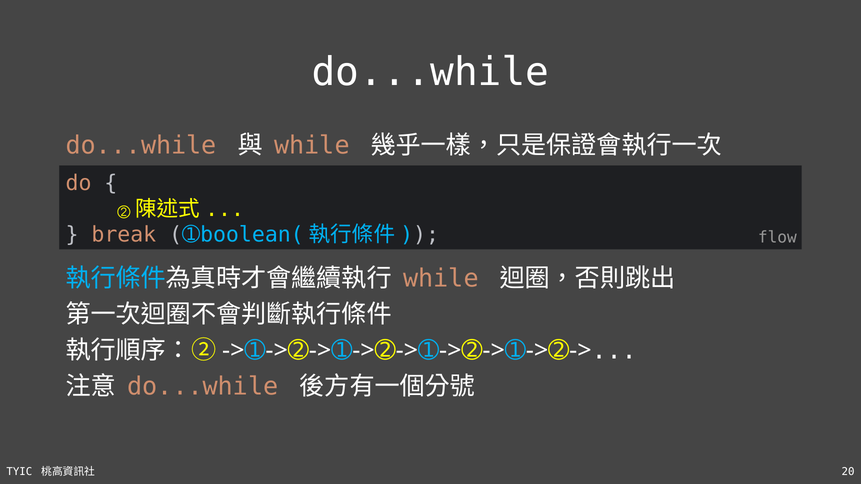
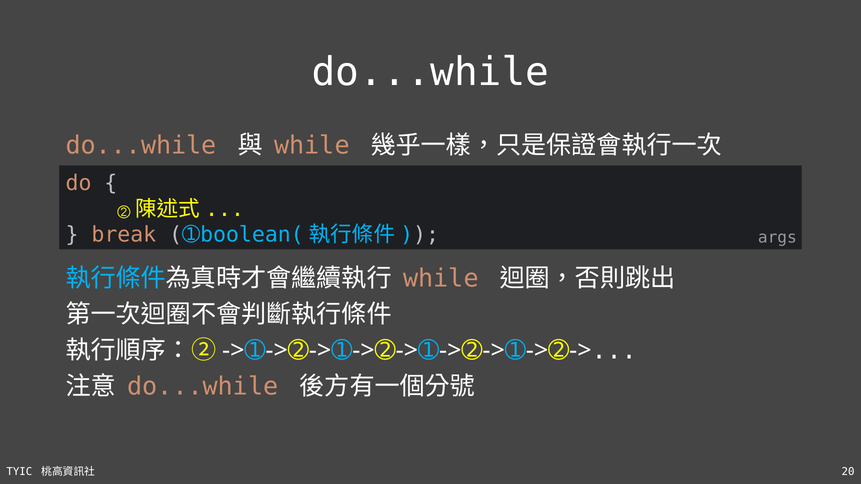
flow: flow -> args
